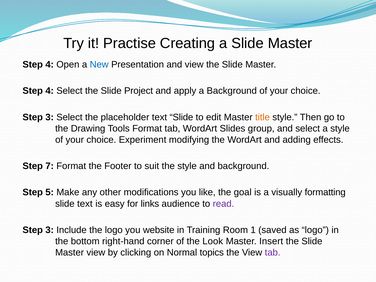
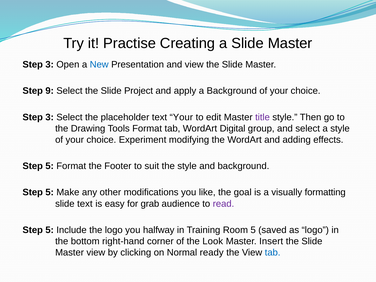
4 at (50, 65): 4 -> 3
4 at (50, 91): 4 -> 9
text Slide: Slide -> Your
title colour: orange -> purple
Slides: Slides -> Digital
7 at (50, 166): 7 -> 5
links: links -> grab
3 at (50, 230): 3 -> 5
website: website -> halfway
Room 1: 1 -> 5
topics: topics -> ready
tab at (273, 253) colour: purple -> blue
